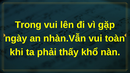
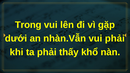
ngày: ngày -> dưới
vui toàn: toàn -> phải
